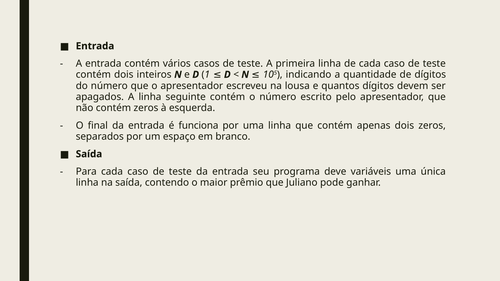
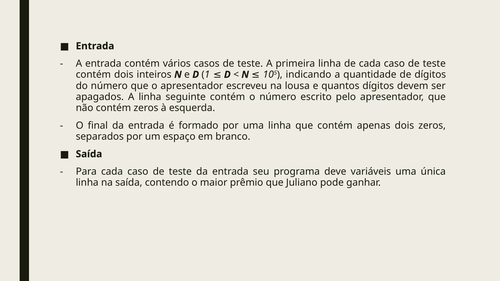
funciona: funciona -> formado
